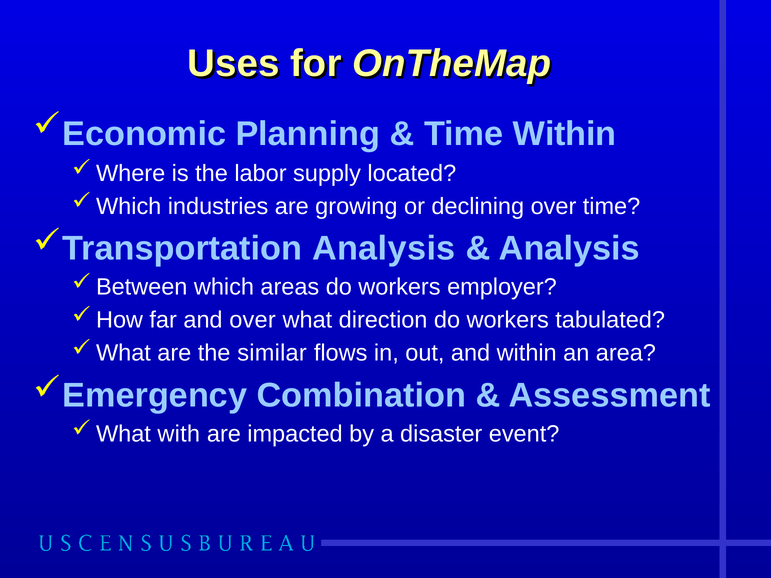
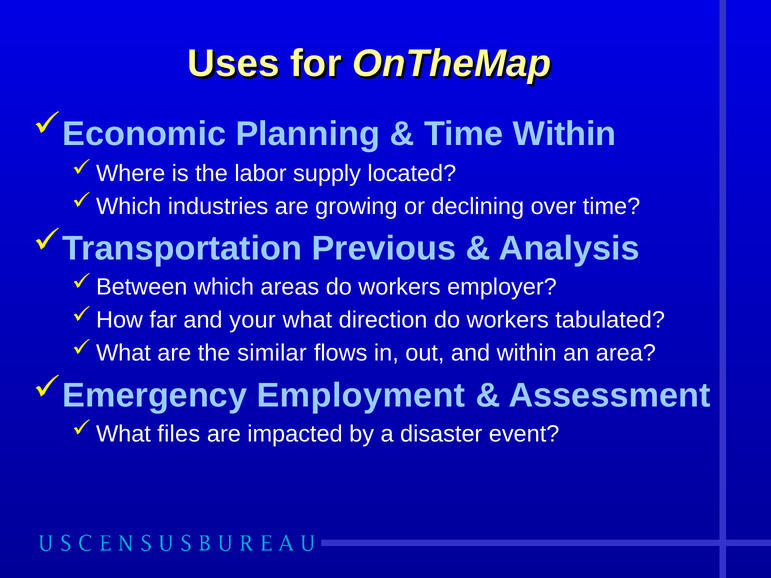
Analysis at (384, 249): Analysis -> Previous
and over: over -> your
Combination: Combination -> Employment
with: with -> files
